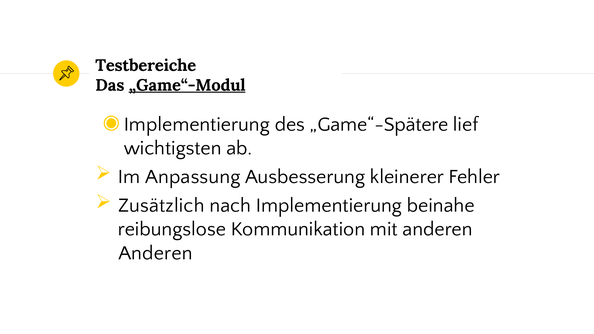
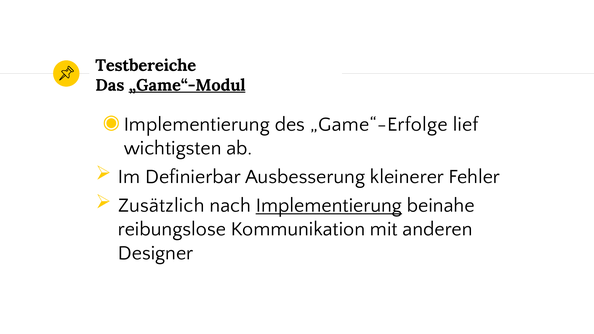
„Game“-Spätere: „Game“-Spätere -> „Game“-Erfolge
Anpassung: Anpassung -> Definierbar
Implementierung at (329, 205) underline: none -> present
Anderen at (156, 253): Anderen -> Designer
